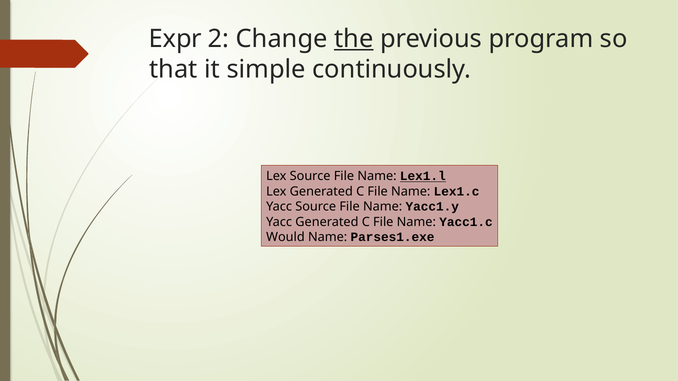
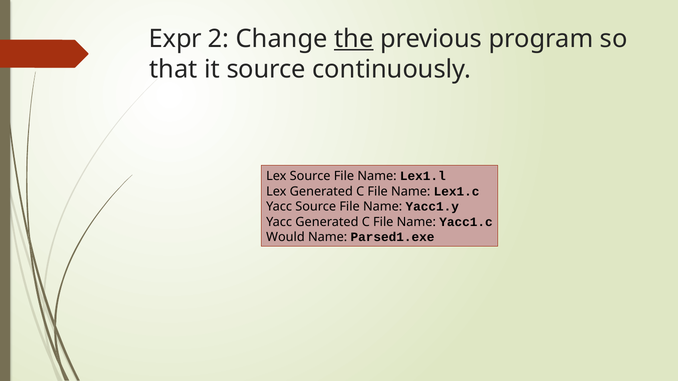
it simple: simple -> source
Lex1.l underline: present -> none
Parses1.exe: Parses1.exe -> Parsed1.exe
